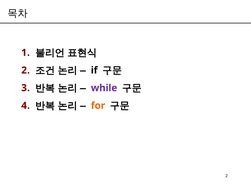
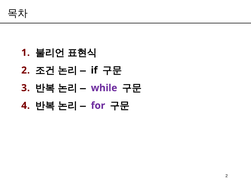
for colour: orange -> purple
